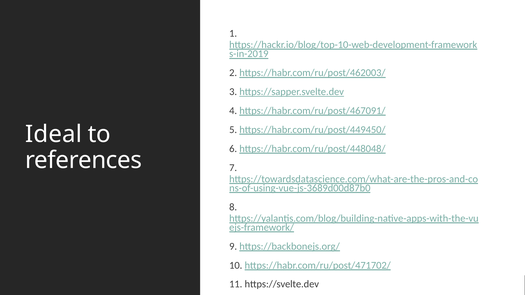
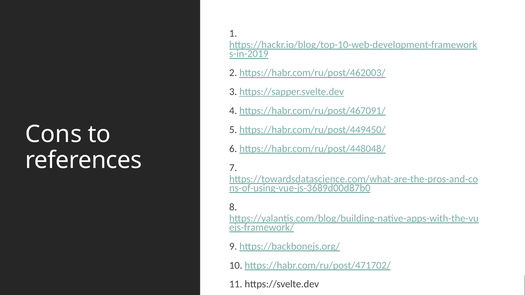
Ideal: Ideal -> Cons
